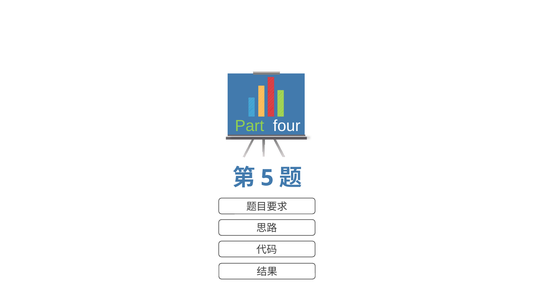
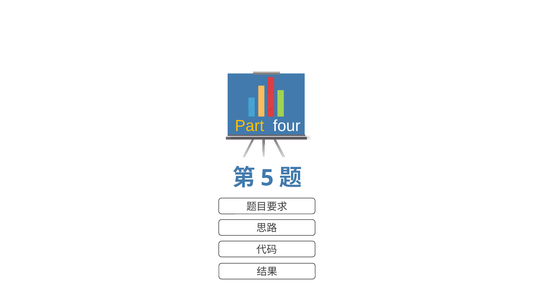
Part colour: light green -> yellow
